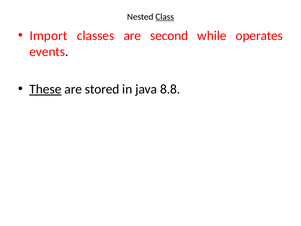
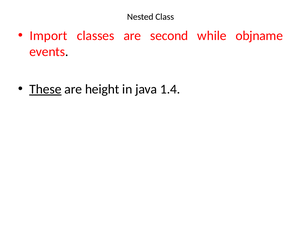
Class underline: present -> none
operates: operates -> objname
stored: stored -> height
8.8: 8.8 -> 1.4
